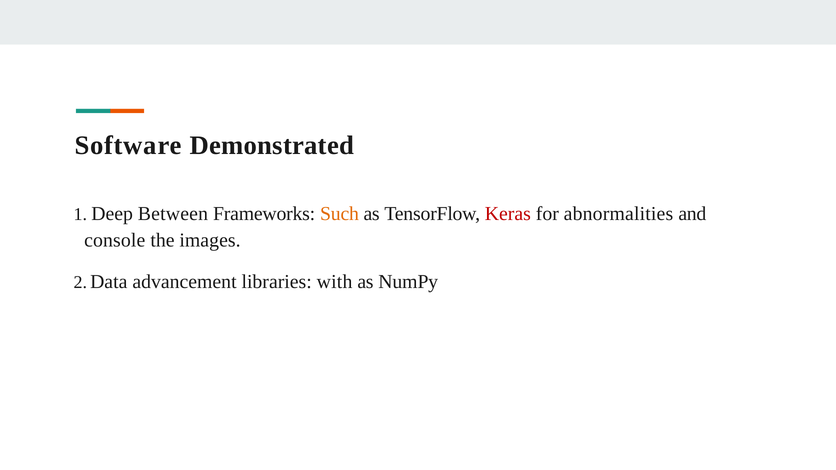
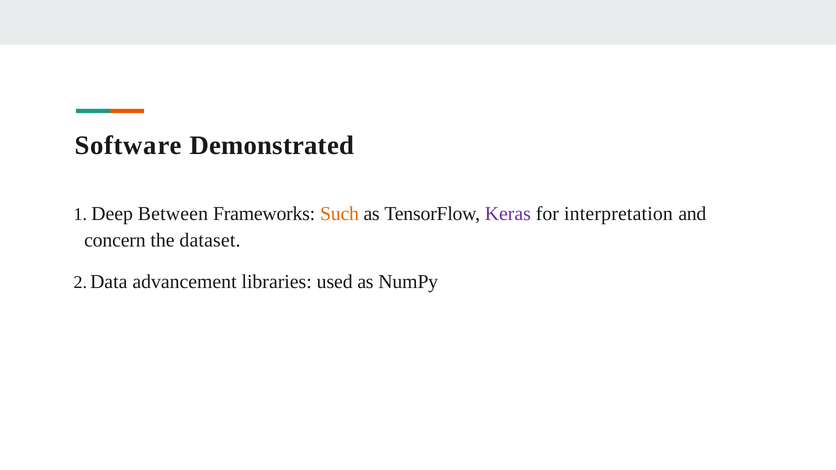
Keras colour: red -> purple
abnormalities: abnormalities -> interpretation
console: console -> concern
images: images -> dataset
with: with -> used
